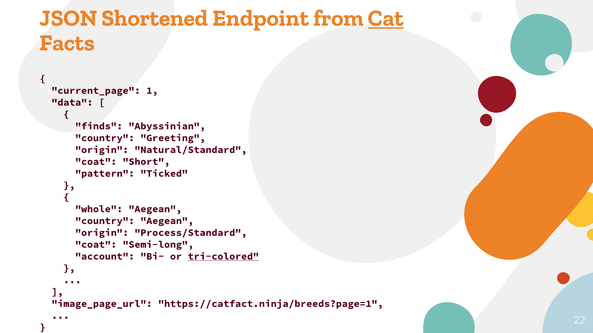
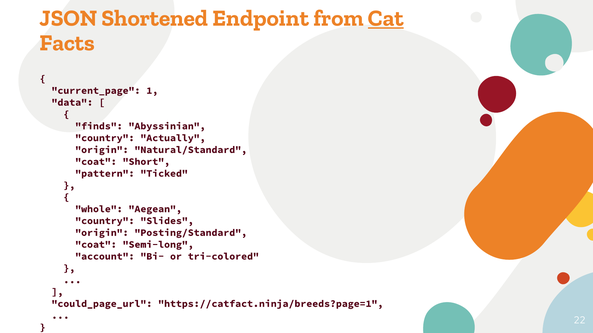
Greeting: Greeting -> Actually
country Aegean: Aegean -> Slides
Process/Standard: Process/Standard -> Posting/Standard
tri-colored underline: present -> none
image_page_url: image_page_url -> could_page_url
